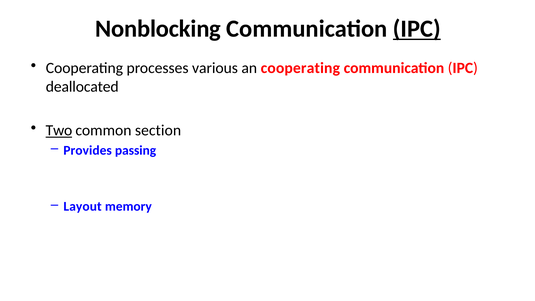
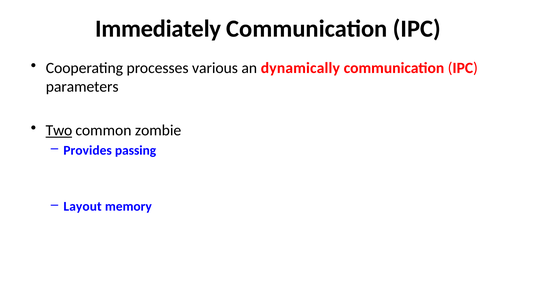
Nonblocking: Nonblocking -> Immediately
IPC at (417, 29) underline: present -> none
an cooperating: cooperating -> dynamically
deallocated: deallocated -> parameters
section: section -> zombie
